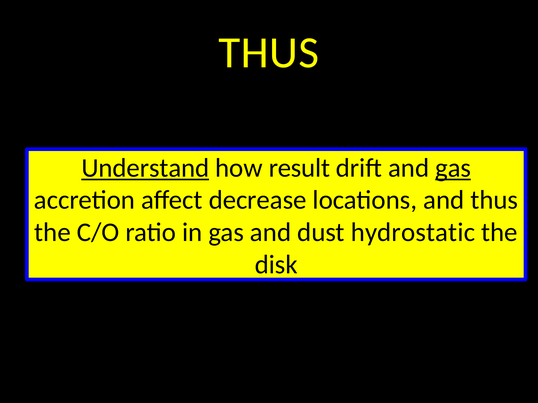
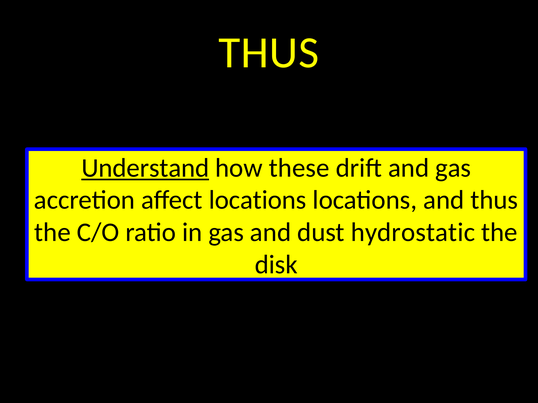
result: result -> these
gas at (453, 168) underline: present -> none
affect decrease: decrease -> locations
